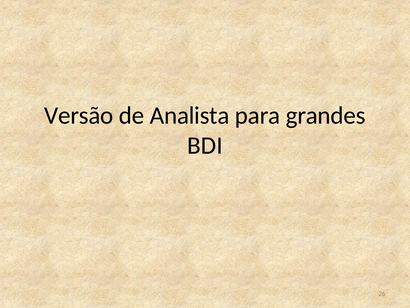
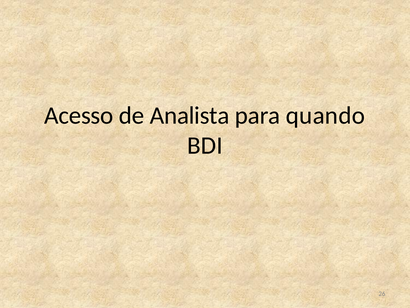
Versão: Versão -> Acesso
grandes: grandes -> quando
